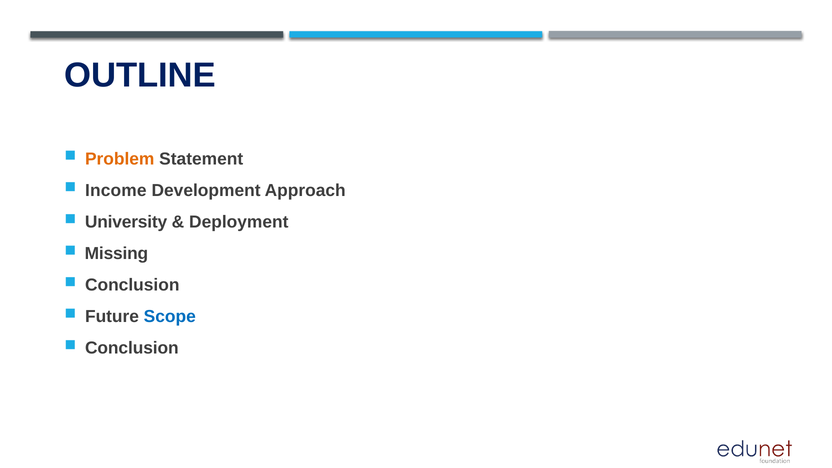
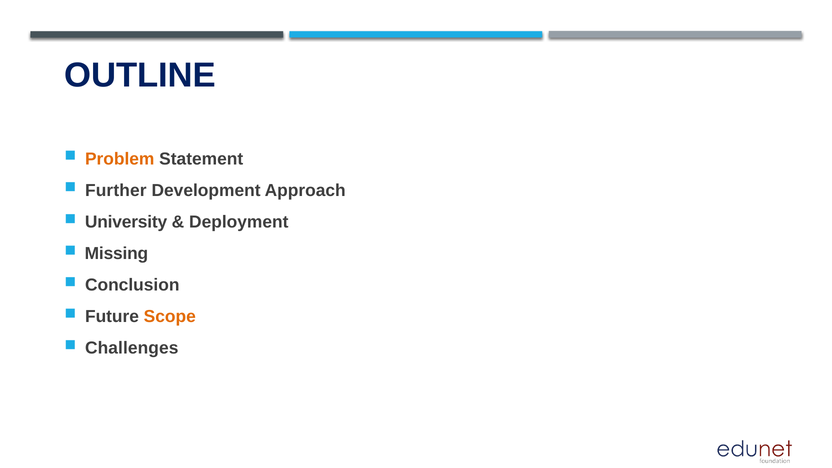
Income: Income -> Further
Scope colour: blue -> orange
Conclusion at (132, 348): Conclusion -> Challenges
